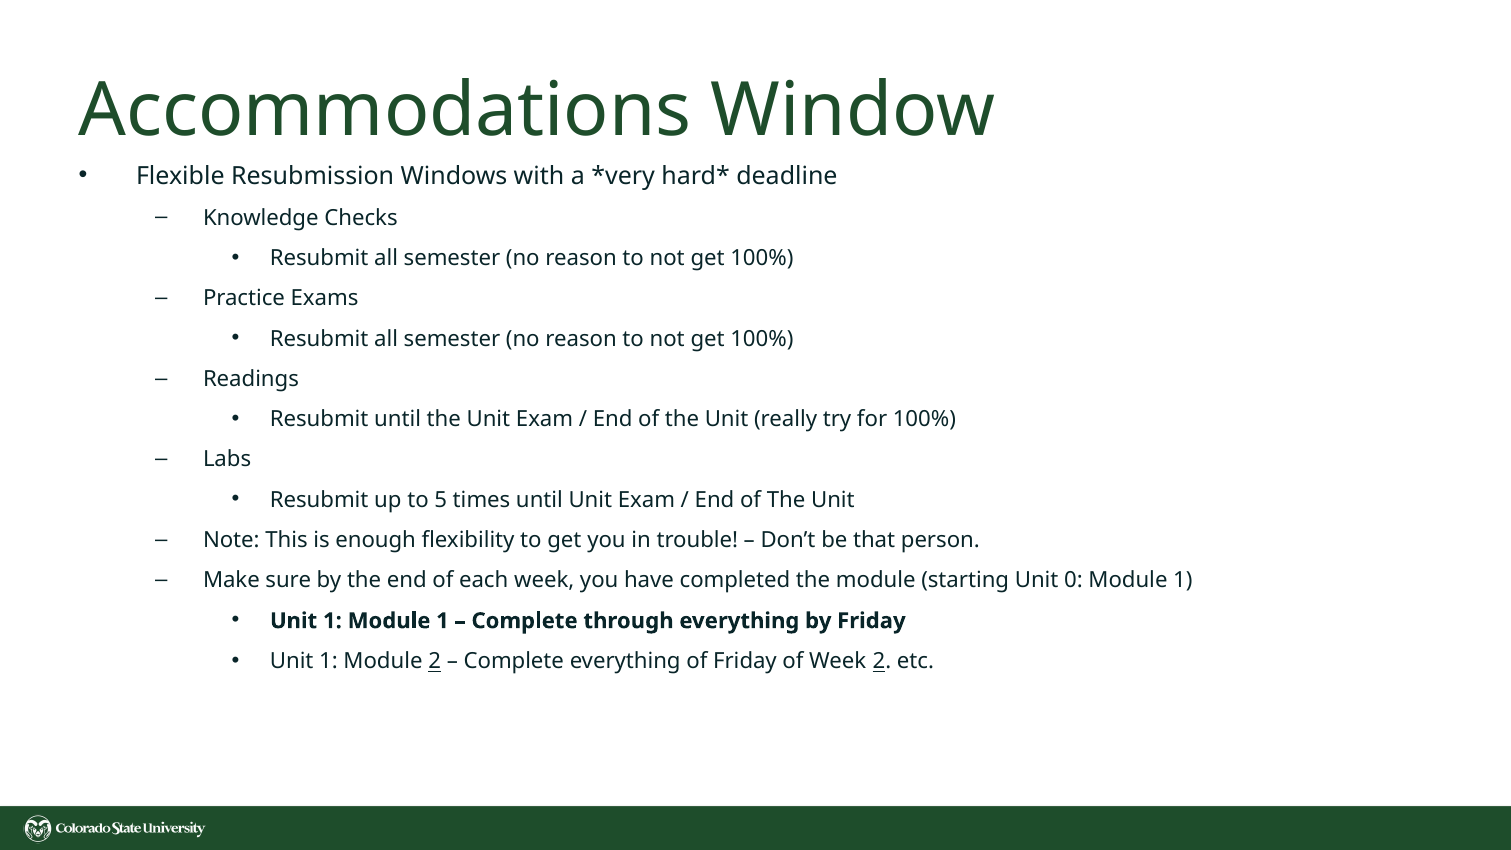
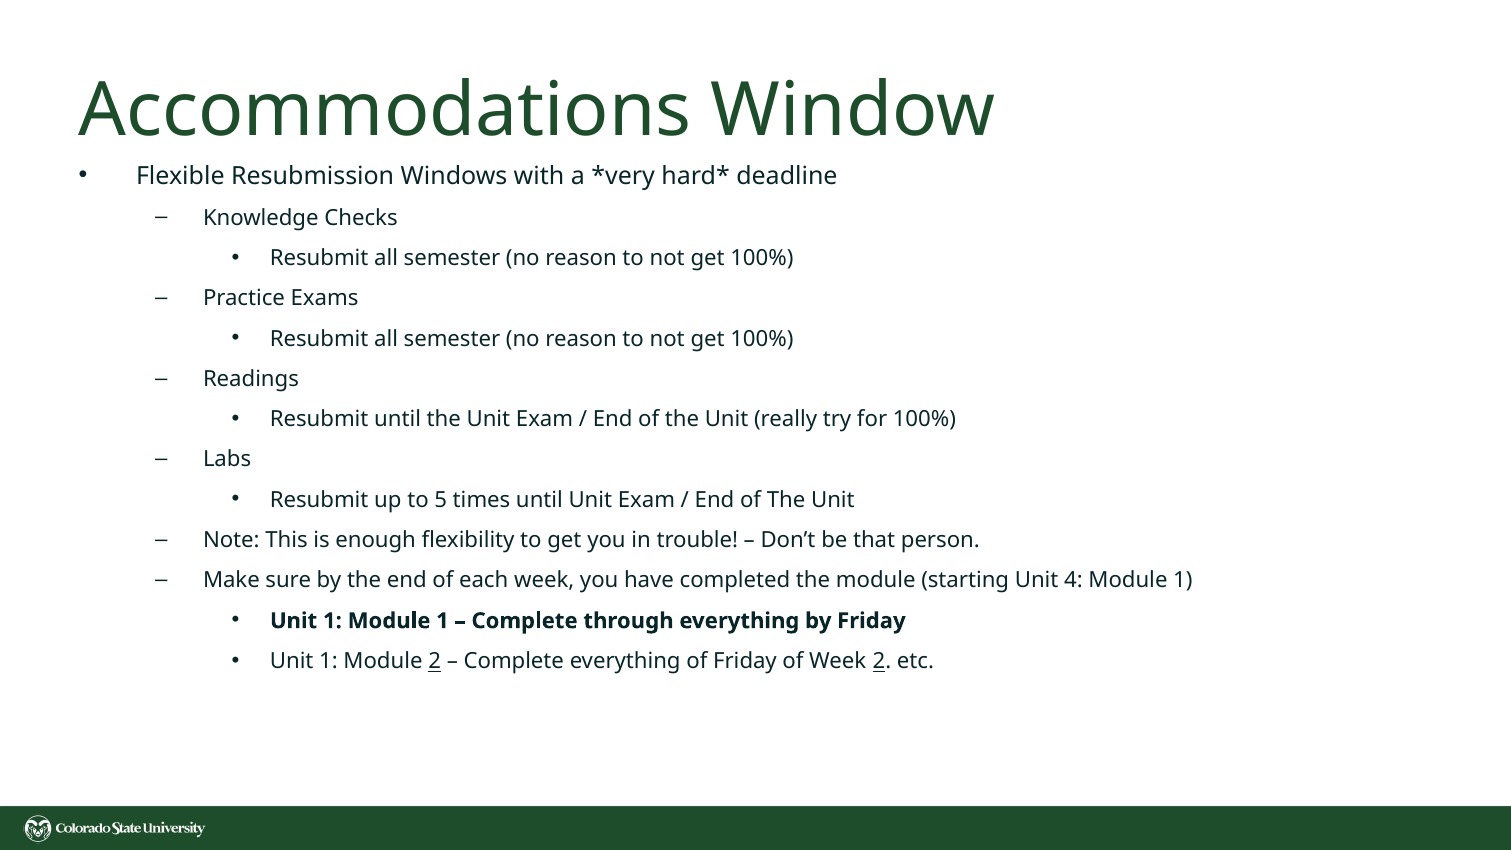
0: 0 -> 4
